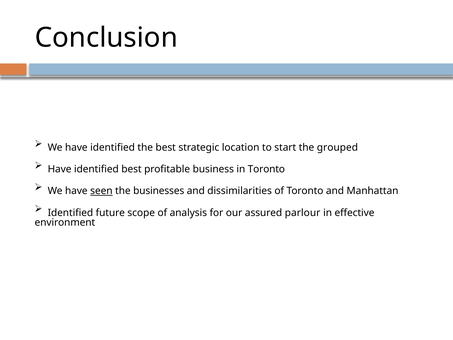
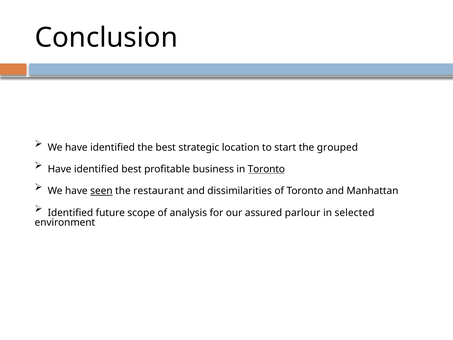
Toronto at (266, 169) underline: none -> present
businesses: businesses -> restaurant
effective: effective -> selected
